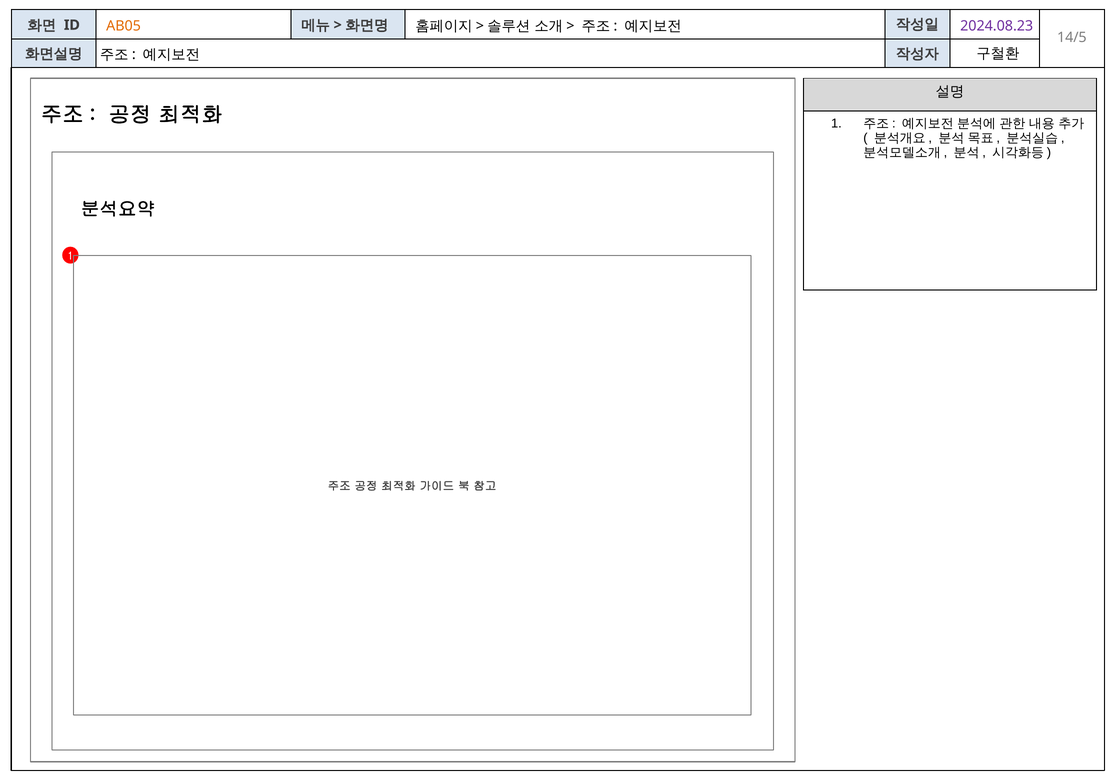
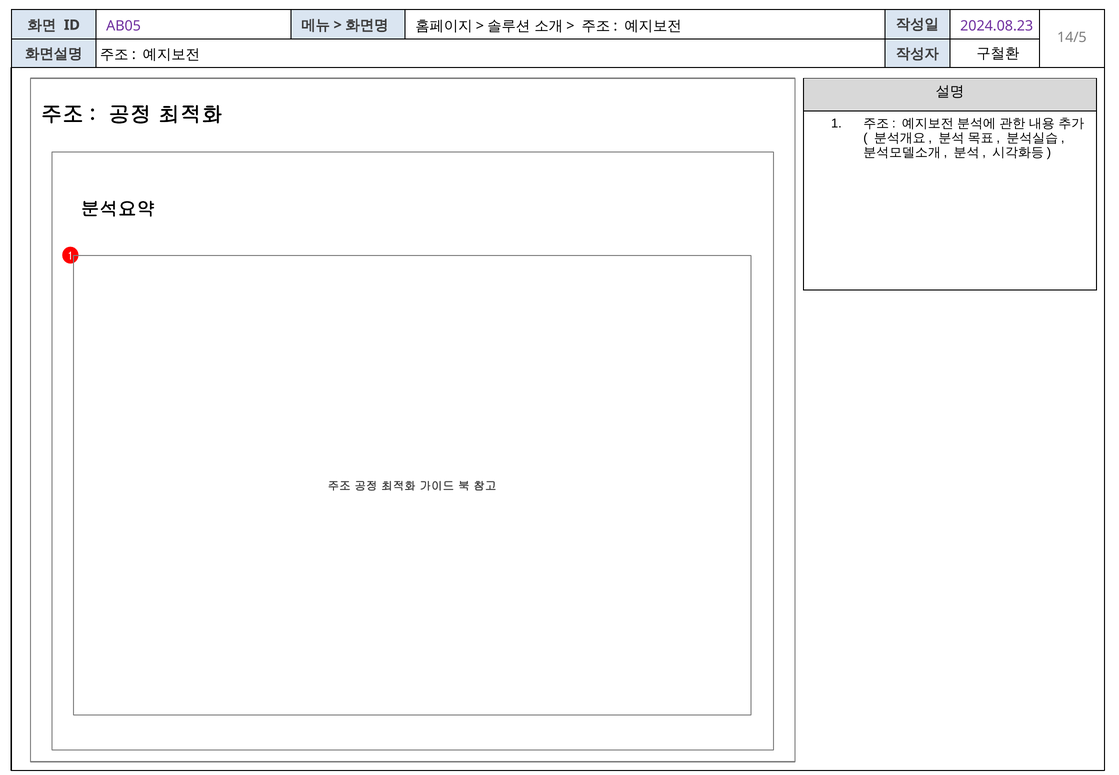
AB05 colour: orange -> purple
